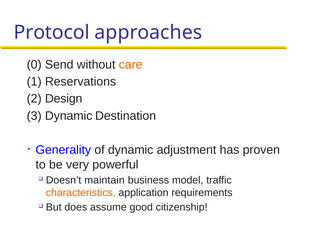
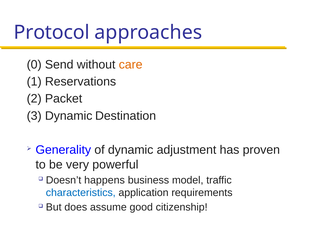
Design: Design -> Packet
maintain: maintain -> happens
characteristics colour: orange -> blue
